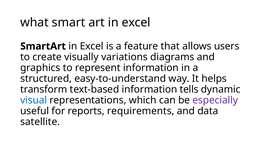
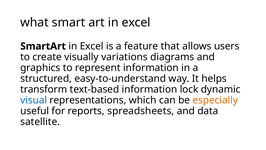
tells: tells -> lock
especially colour: purple -> orange
requirements: requirements -> spreadsheets
